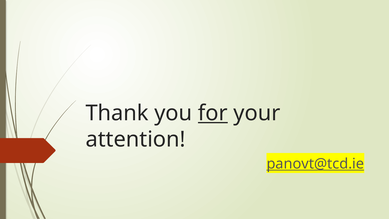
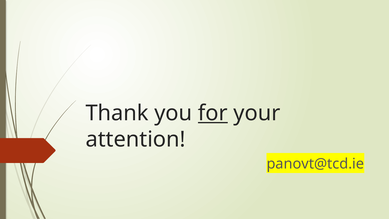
panovt@tcd.ie underline: present -> none
